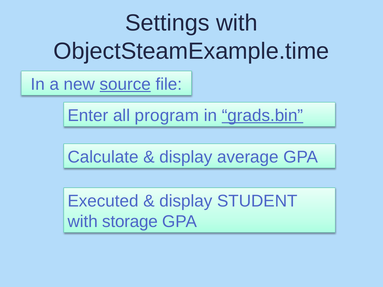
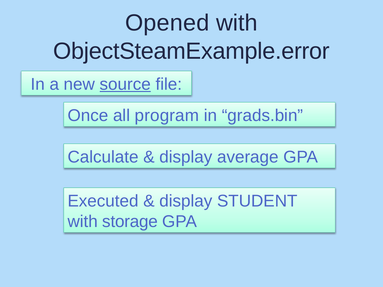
Settings: Settings -> Opened
ObjectSteamExample.time: ObjectSteamExample.time -> ObjectSteamExample.error
Enter: Enter -> Once
grads.bin underline: present -> none
